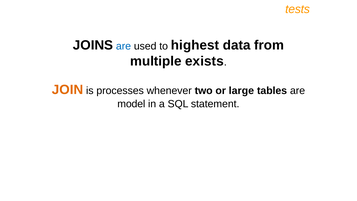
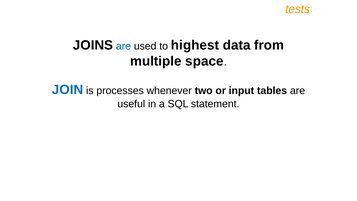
exists: exists -> space
JOIN colour: orange -> blue
large: large -> input
model: model -> useful
